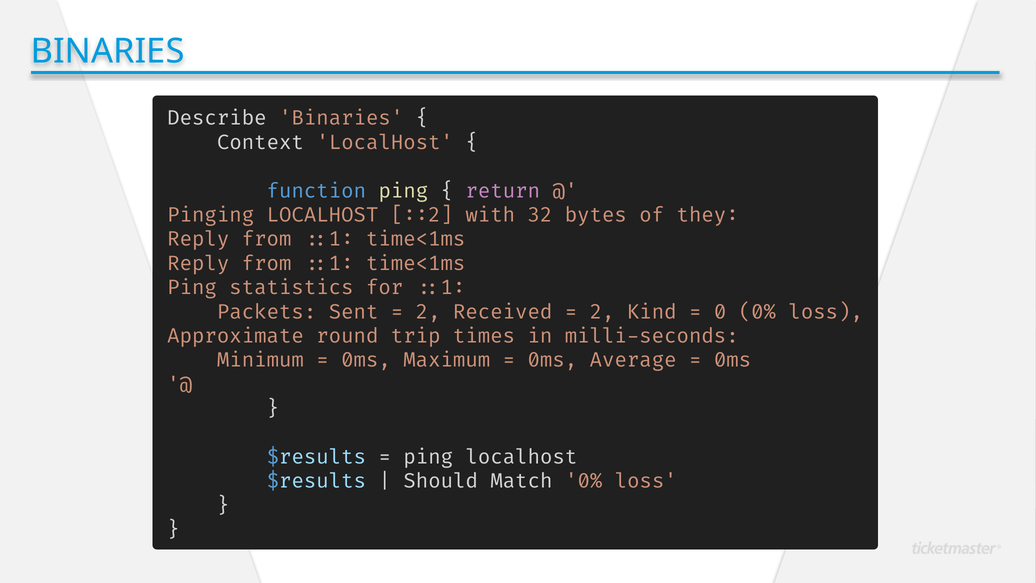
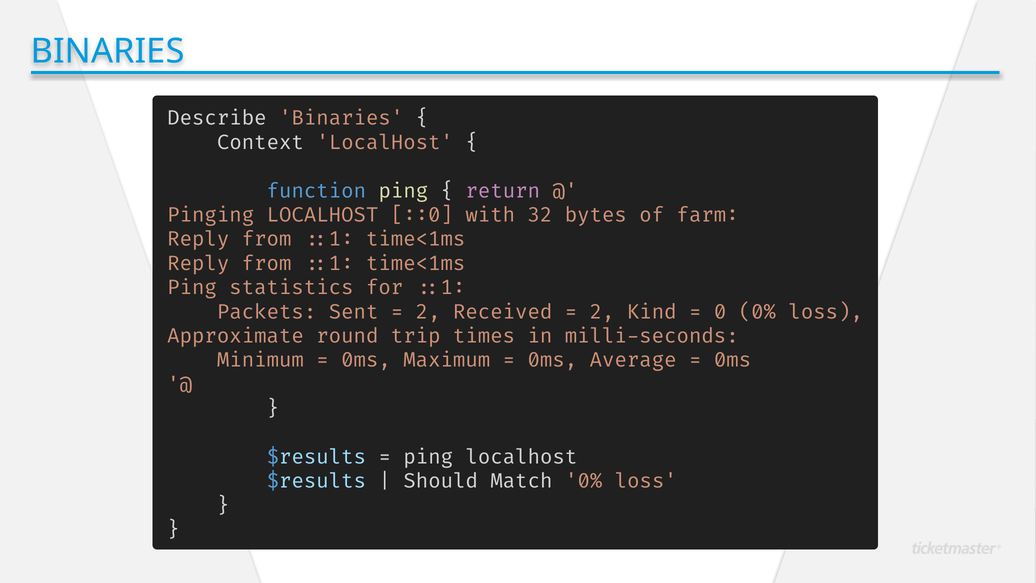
::2: ::2 -> ::0
they: they -> farm
